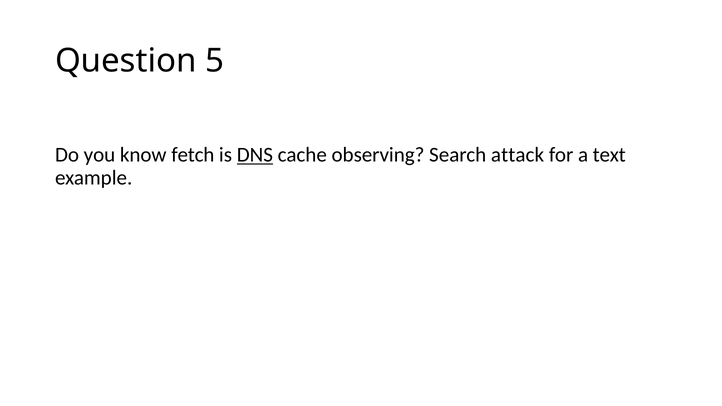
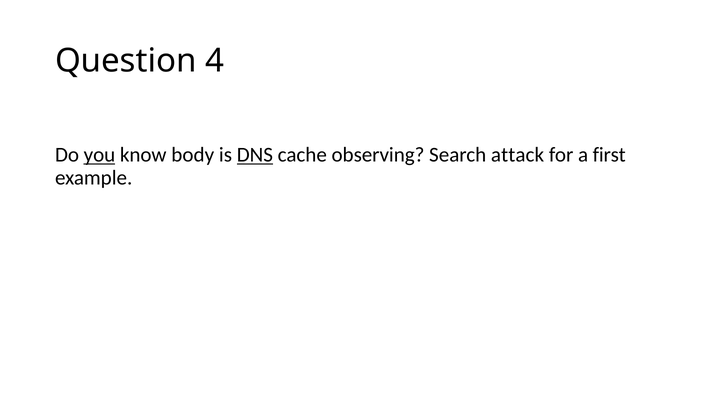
5: 5 -> 4
you underline: none -> present
fetch: fetch -> body
text: text -> first
